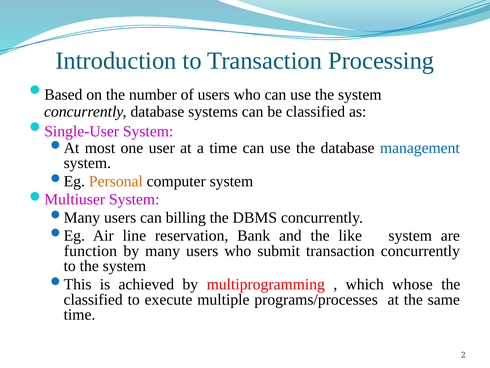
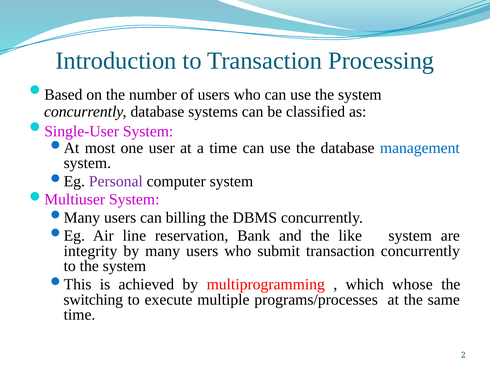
Personal colour: orange -> purple
function: function -> integrity
classified at (93, 299): classified -> switching
